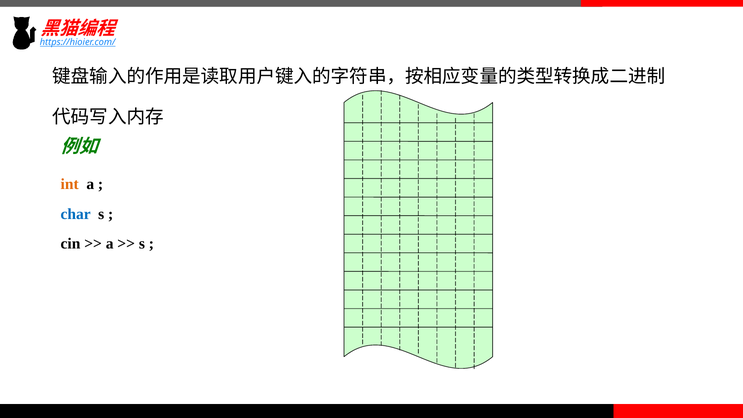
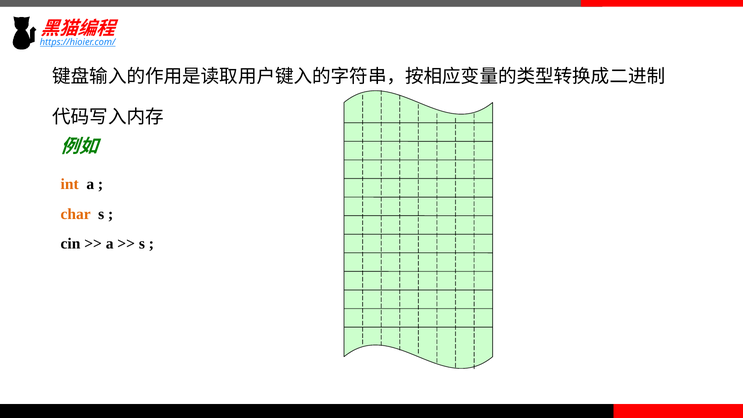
char colour: blue -> orange
